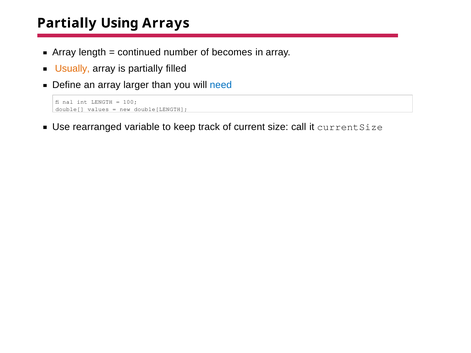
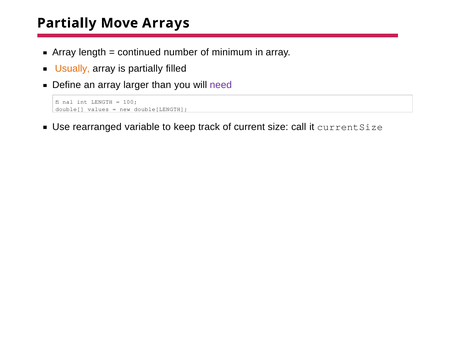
Using: Using -> Move
becomes: becomes -> minimum
need colour: blue -> purple
